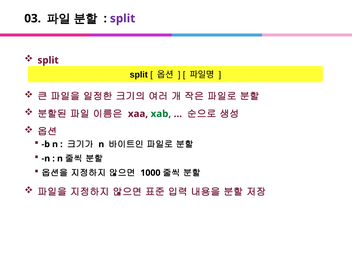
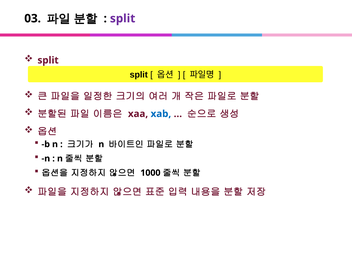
xab colour: green -> blue
